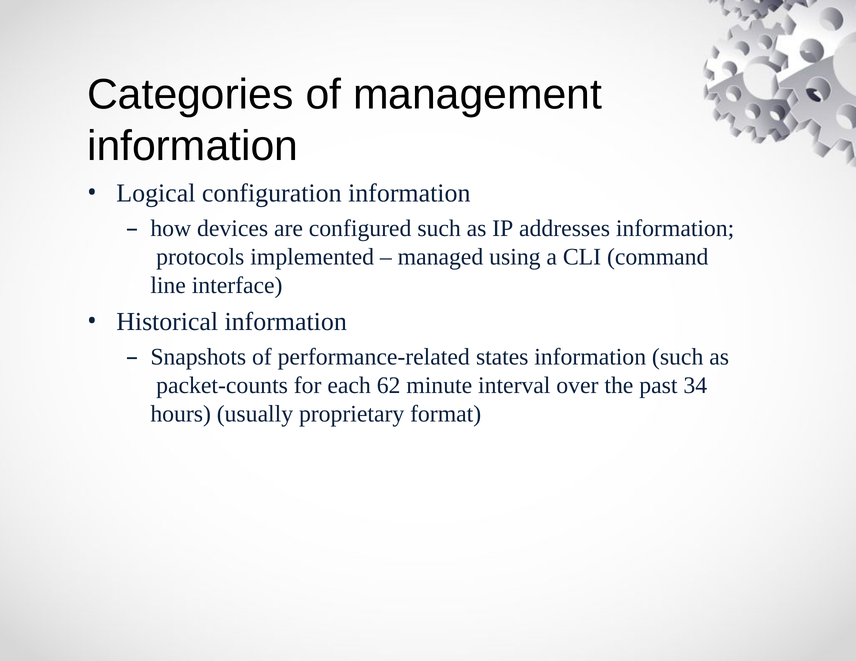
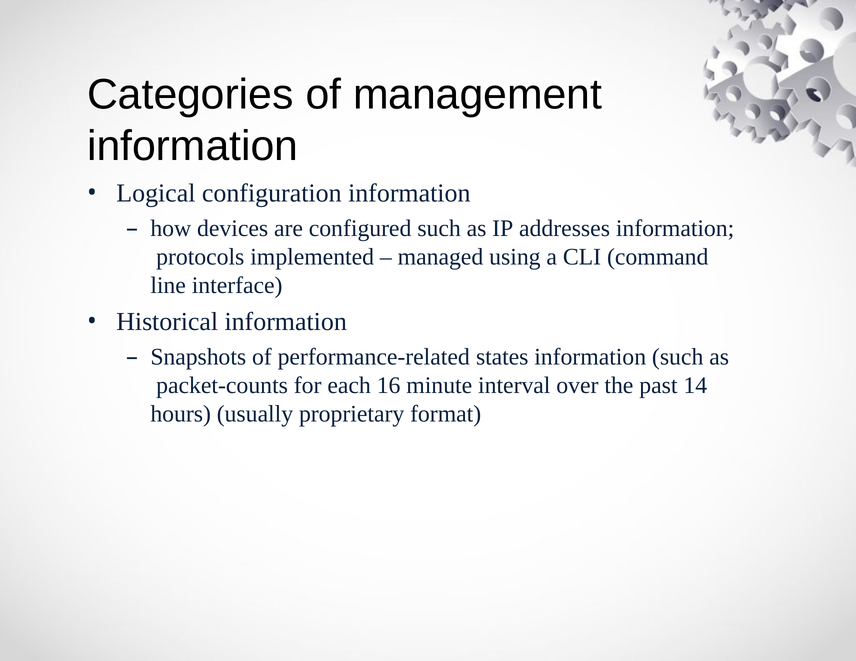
62: 62 -> 16
34: 34 -> 14
